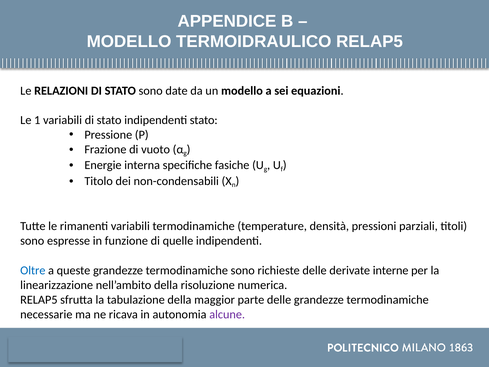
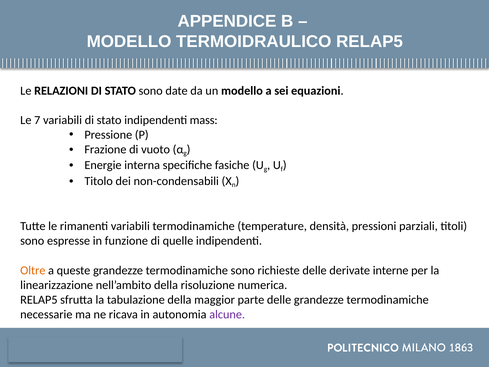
1: 1 -> 7
indipendenti stato: stato -> mass
Oltre colour: blue -> orange
